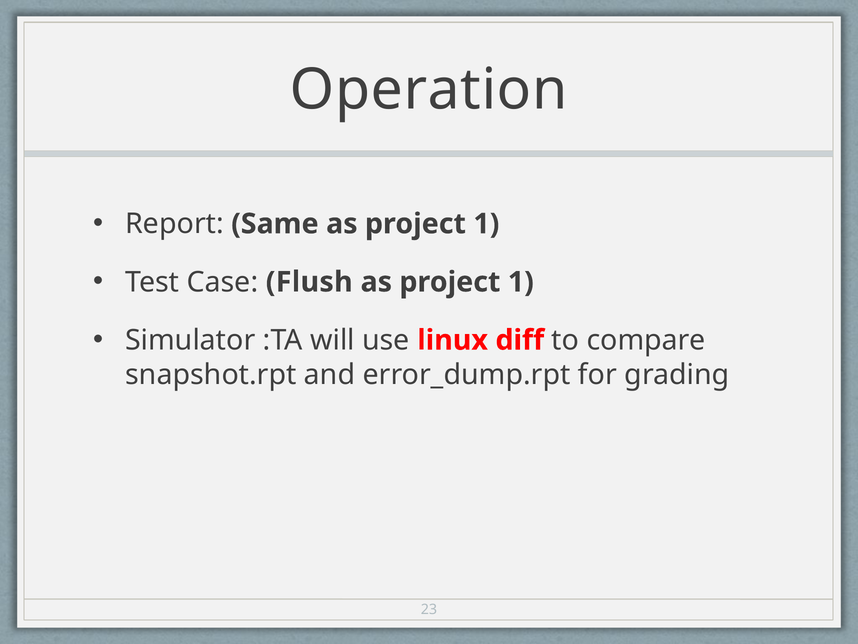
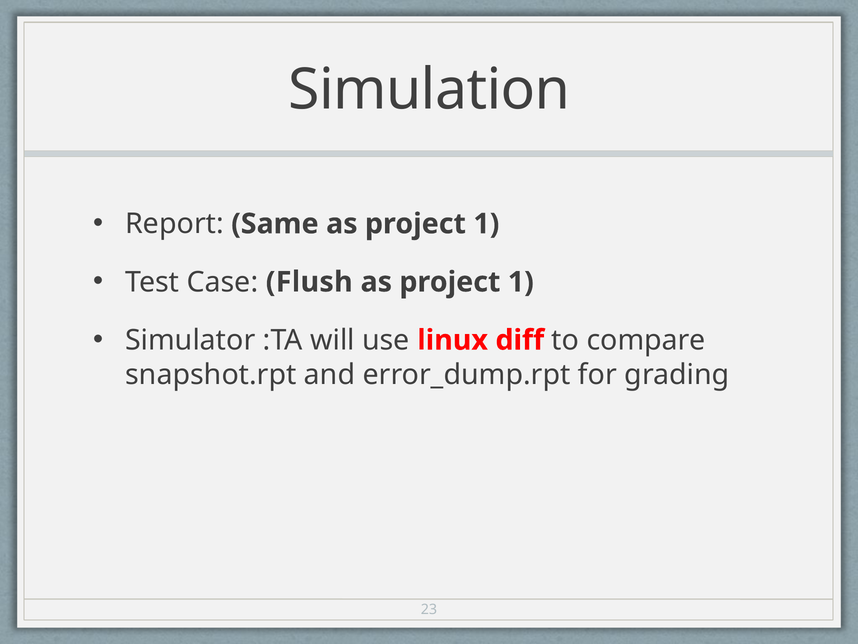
Operation: Operation -> Simulation
